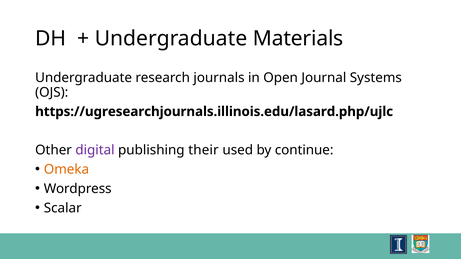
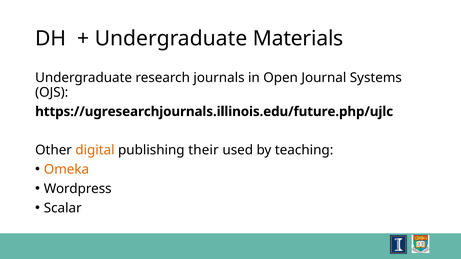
https://ugresearchjournals.illinois.edu/lasard.php/ujlc: https://ugresearchjournals.illinois.edu/lasard.php/ujlc -> https://ugresearchjournals.illinois.edu/future.php/ujlc
digital colour: purple -> orange
continue: continue -> teaching
